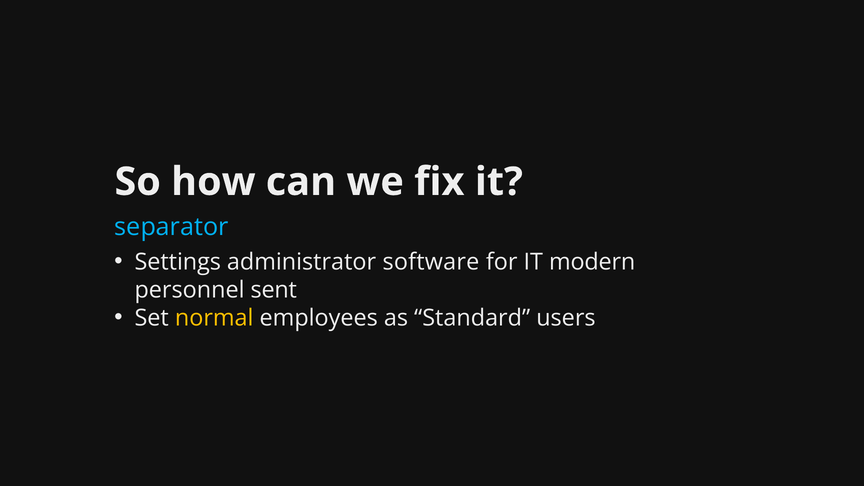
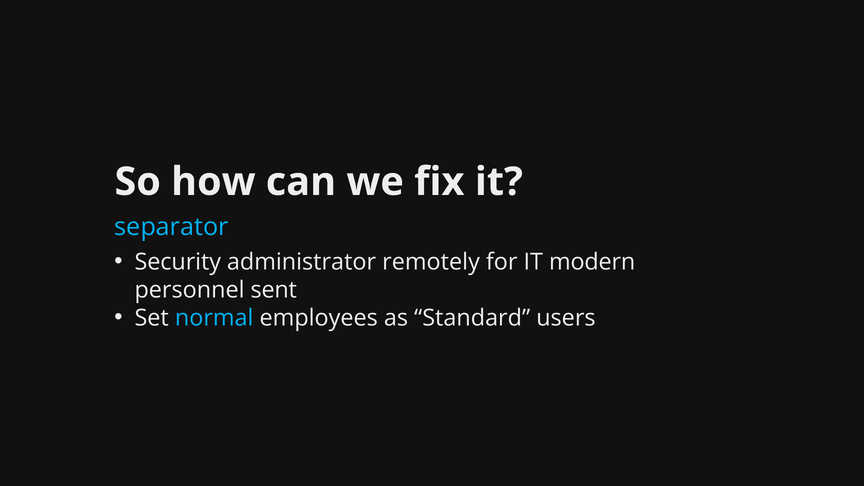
Settings: Settings -> Security
software: software -> remotely
normal colour: yellow -> light blue
